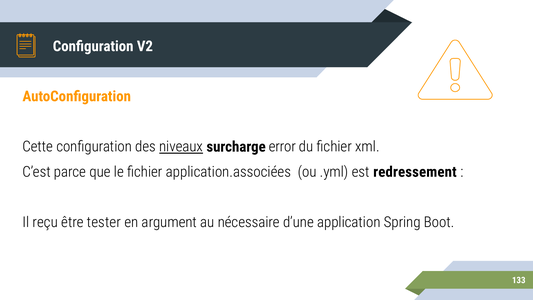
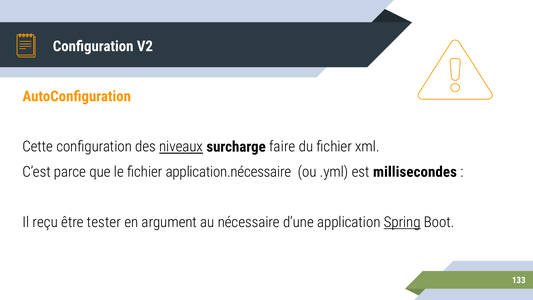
error: error -> faire
application.associées: application.associées -> application.nécessaire
redressement: redressement -> millisecondes
Spring underline: none -> present
